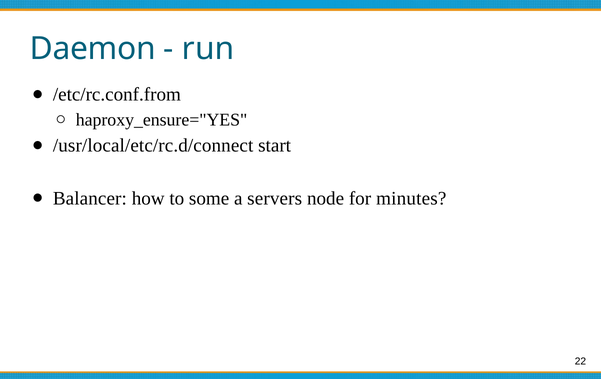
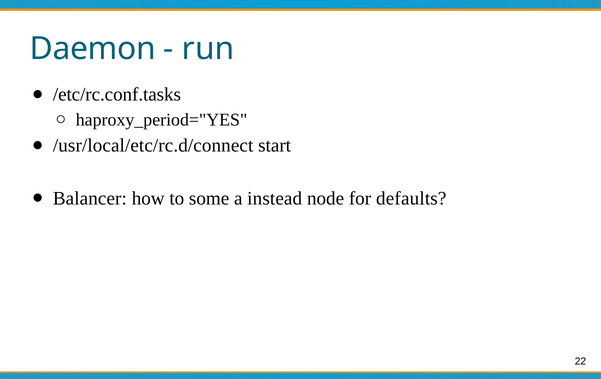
/etc/rc.conf.from: /etc/rc.conf.from -> /etc/rc.conf.tasks
haproxy_ensure="YES: haproxy_ensure="YES -> haproxy_period="YES
servers: servers -> instead
minutes: minutes -> defaults
